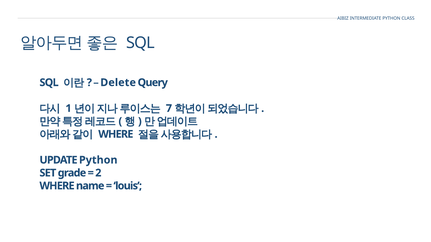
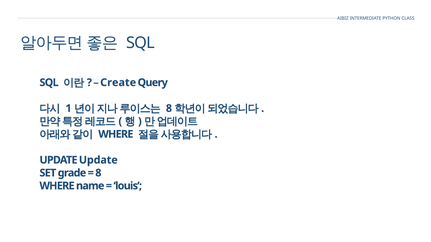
Delete: Delete -> Create
7 at (169, 109): 7 -> 8
UPDATE Python: Python -> Update
2 at (98, 173): 2 -> 8
